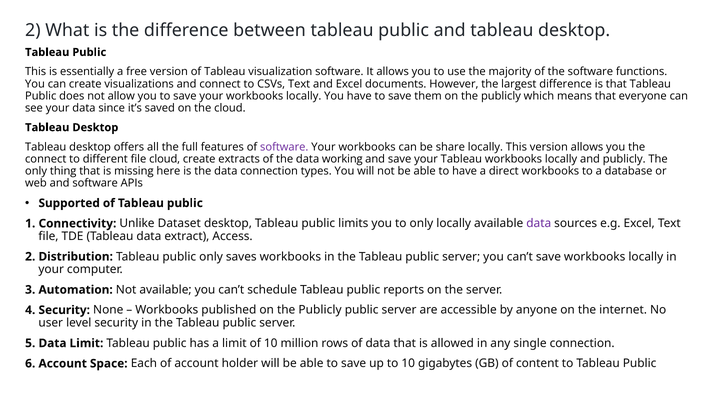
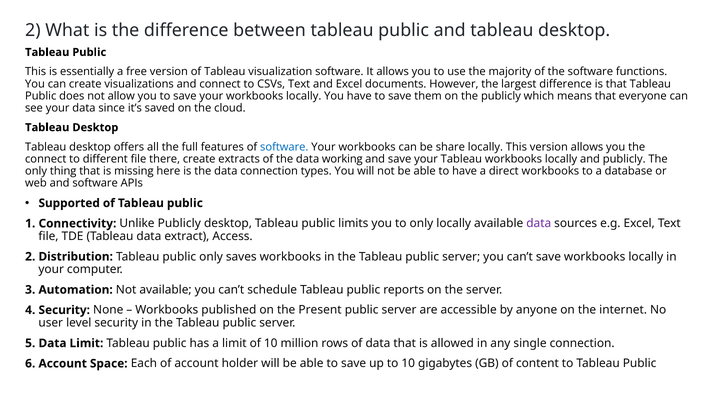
software at (284, 147) colour: purple -> blue
file cloud: cloud -> there
Unlike Dataset: Dataset -> Publicly
published on the Publicly: Publicly -> Present
